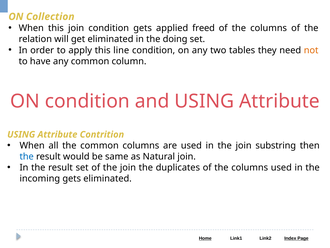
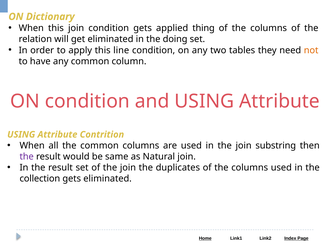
Collection: Collection -> Dictionary
freed: freed -> thing
the at (27, 156) colour: blue -> purple
incoming: incoming -> collection
